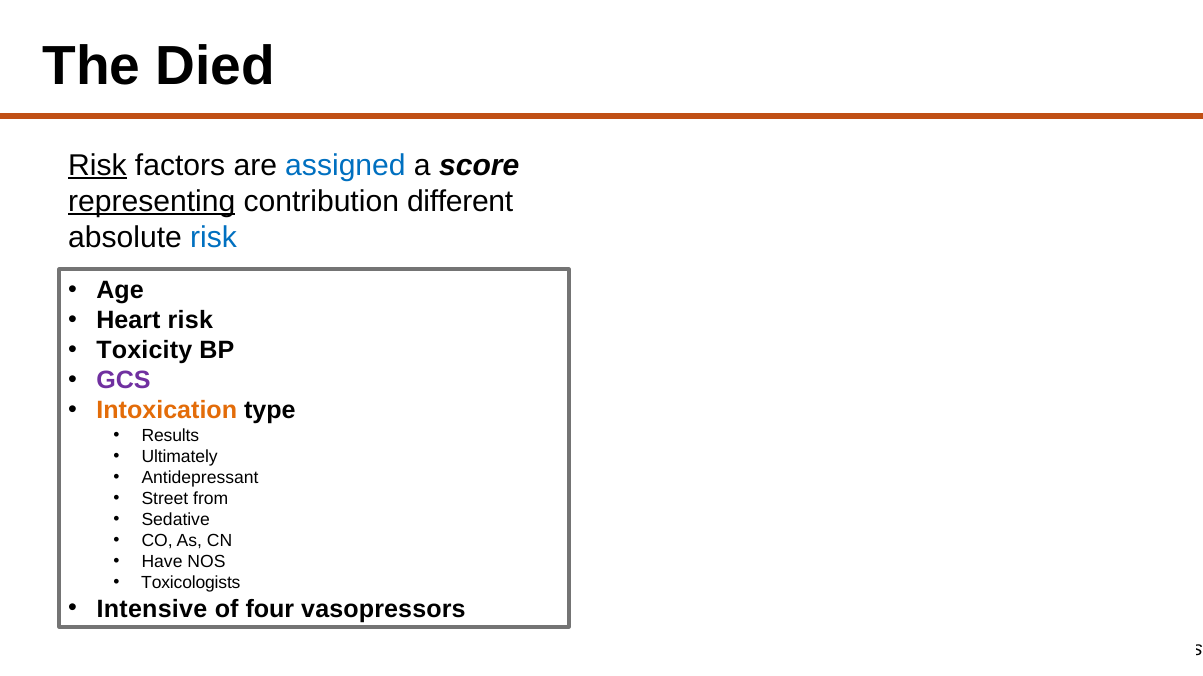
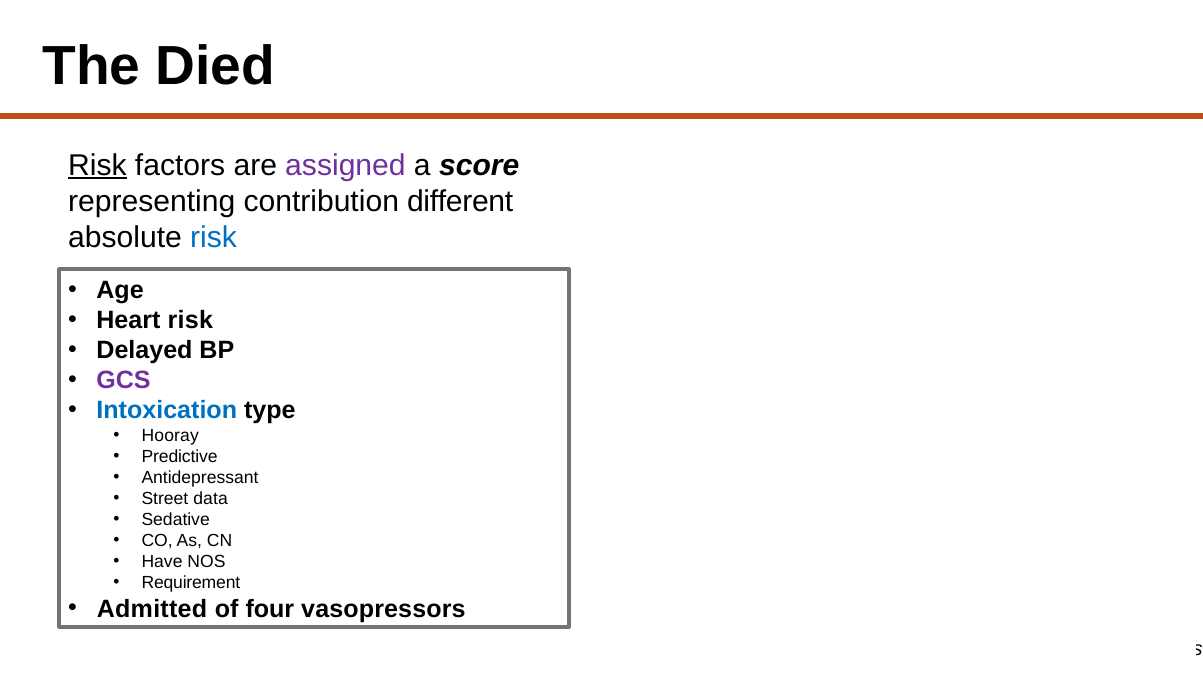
assigned colour: blue -> purple
representing underline: present -> none
Toxicity: Toxicity -> Delayed
Intoxication colour: orange -> blue
Results at (170, 436): Results -> Hooray
Ultimately: Ultimately -> Predictive
from: from -> data
Toxicologists at (191, 583): Toxicologists -> Requirement
Intensive: Intensive -> Admitted
